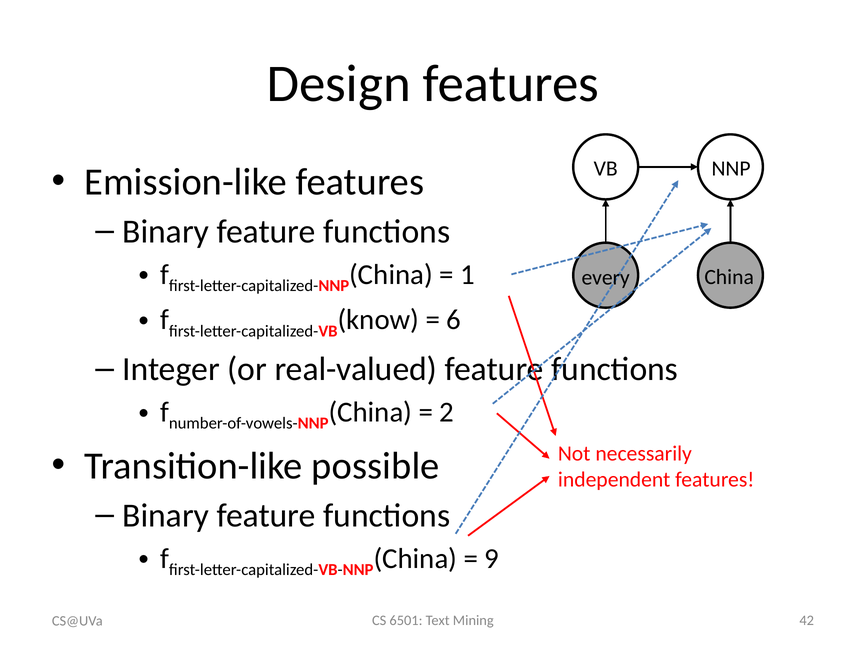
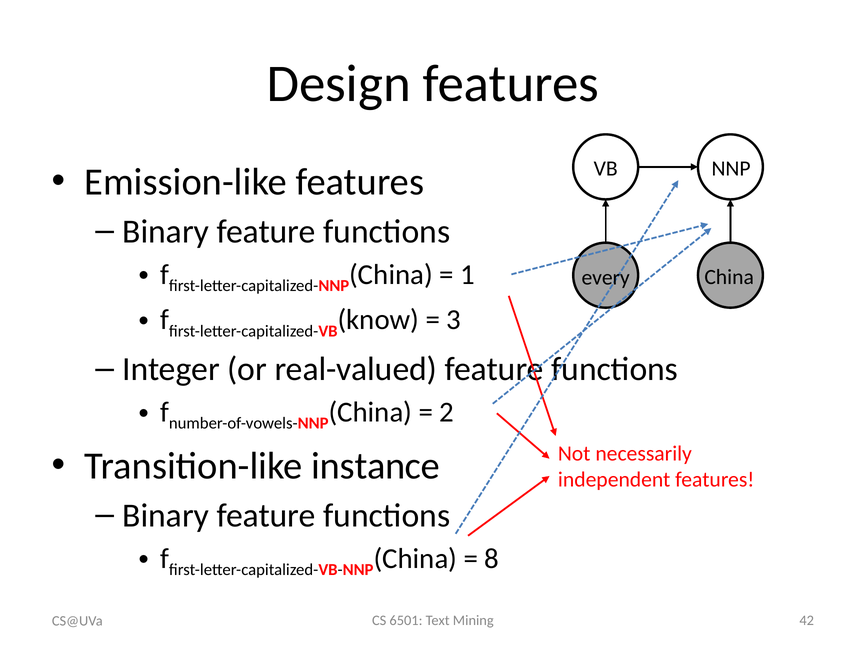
6: 6 -> 3
possible: possible -> instance
9: 9 -> 8
